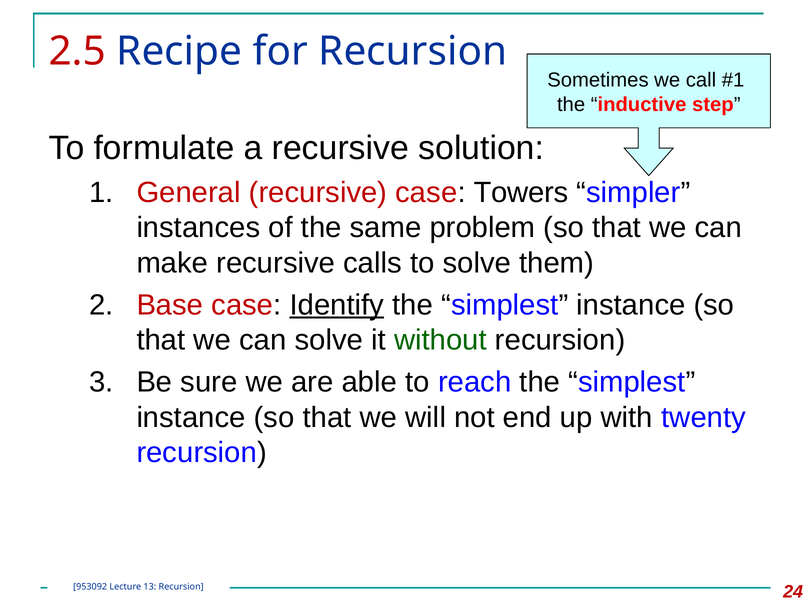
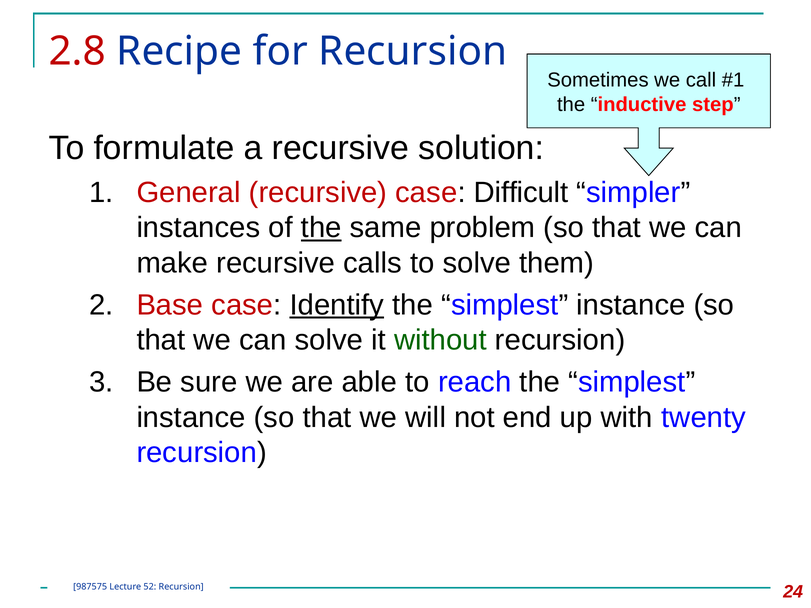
2.5: 2.5 -> 2.8
Towers: Towers -> Difficult
the at (321, 228) underline: none -> present
953092: 953092 -> 987575
13: 13 -> 52
